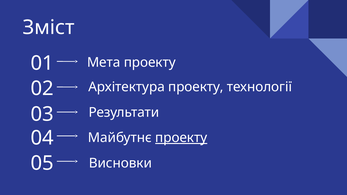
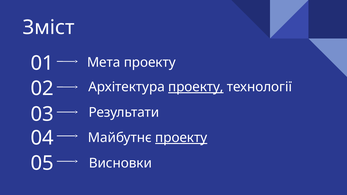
проекту at (196, 87) underline: none -> present
